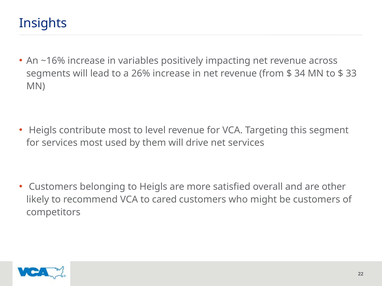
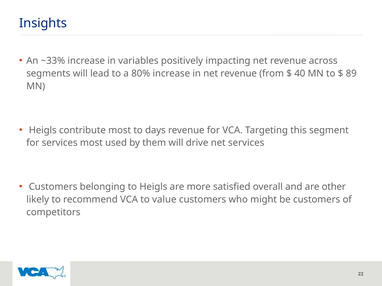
~16%: ~16% -> ~33%
26%: 26% -> 80%
34: 34 -> 40
33: 33 -> 89
level: level -> days
cared: cared -> value
